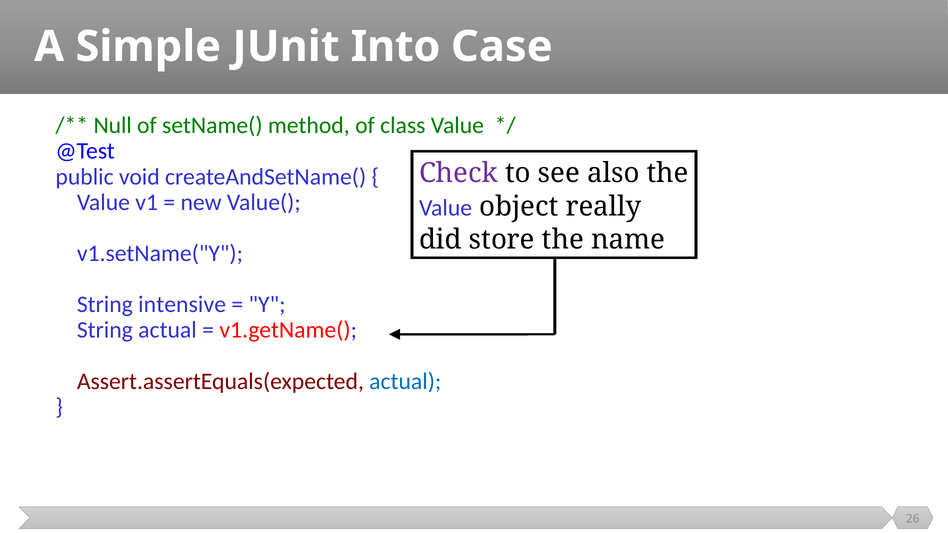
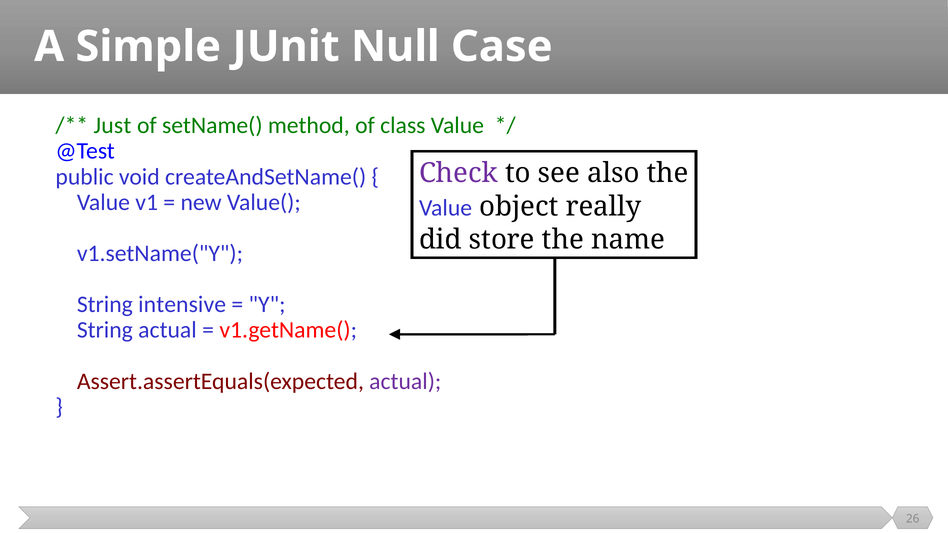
Into: Into -> Null
Null: Null -> Just
actual at (405, 381) colour: blue -> purple
